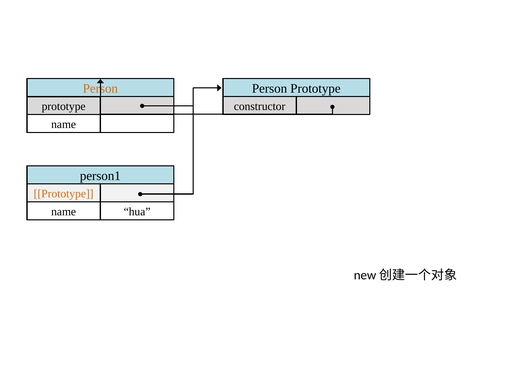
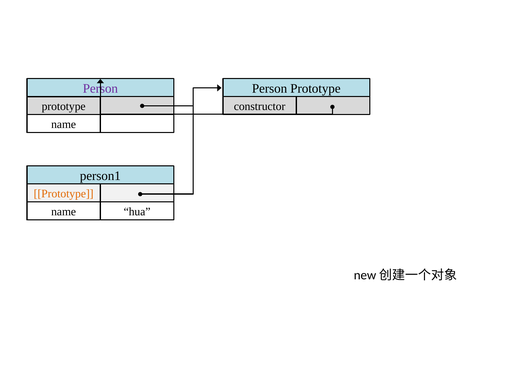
Person at (100, 88) colour: orange -> purple
